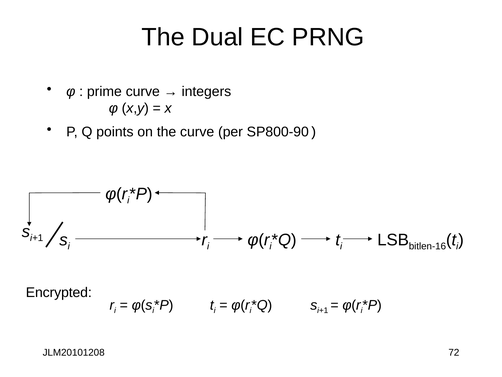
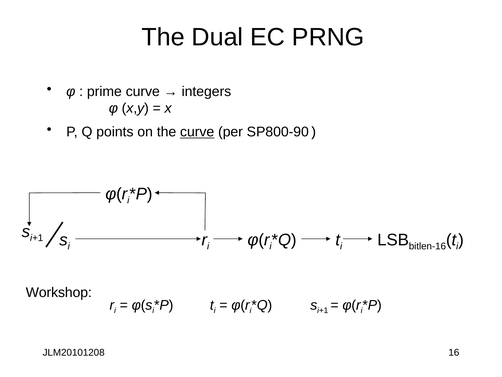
curve at (197, 132) underline: none -> present
Encrypted: Encrypted -> Workshop
72: 72 -> 16
